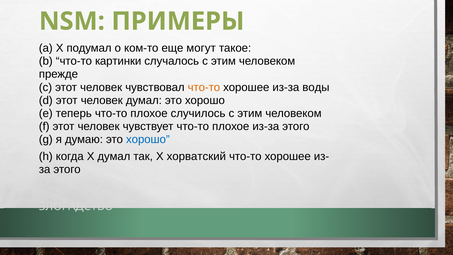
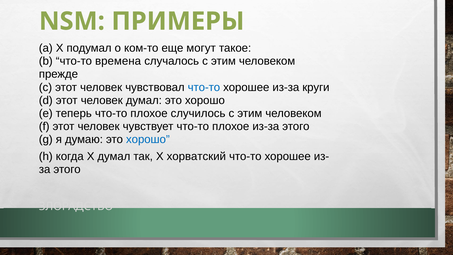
картинки: картинки -> времена
что-то at (204, 87) colour: orange -> blue
воды: воды -> круги
